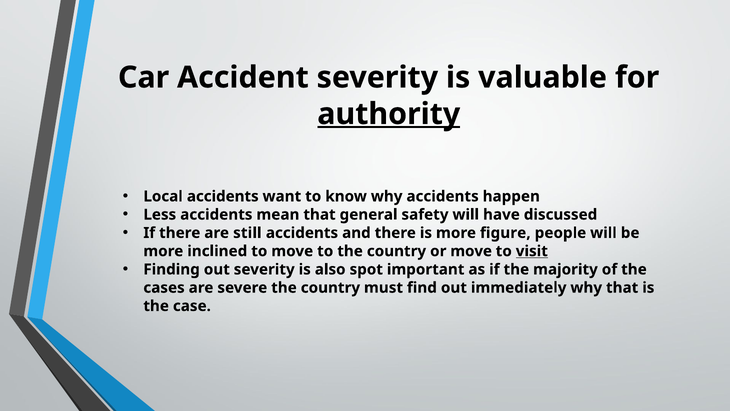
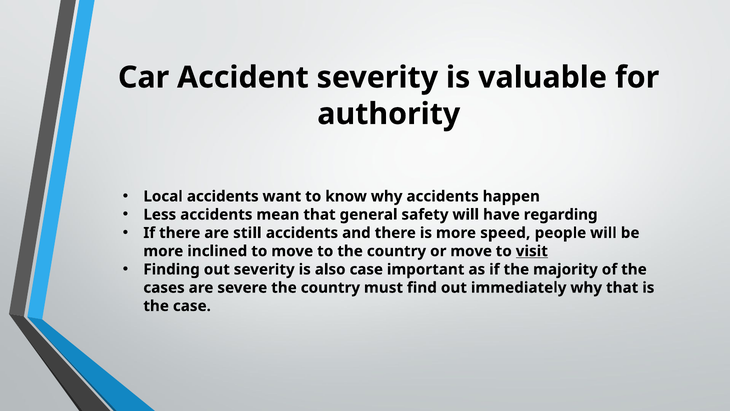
authority underline: present -> none
discussed: discussed -> regarding
figure: figure -> speed
also spot: spot -> case
